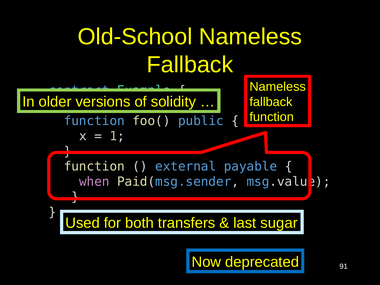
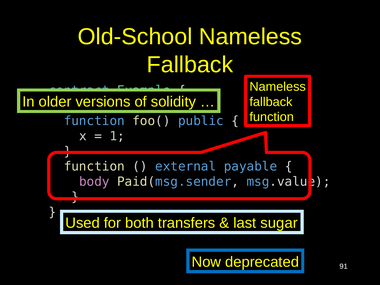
when: when -> body
